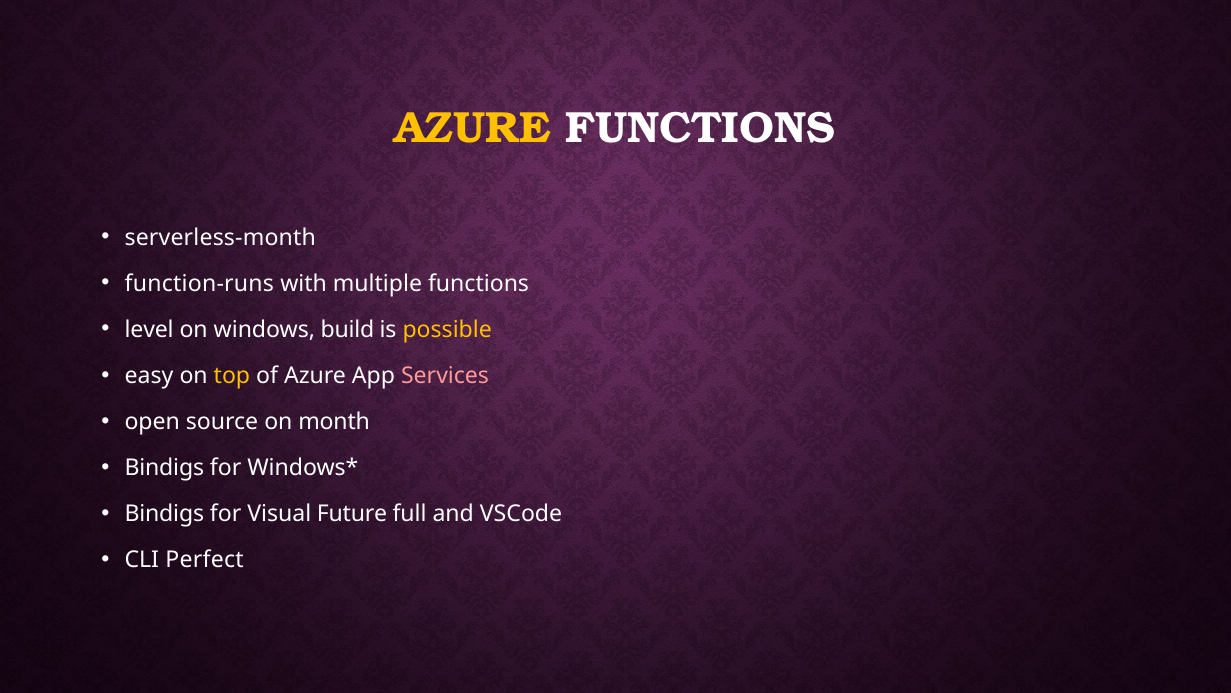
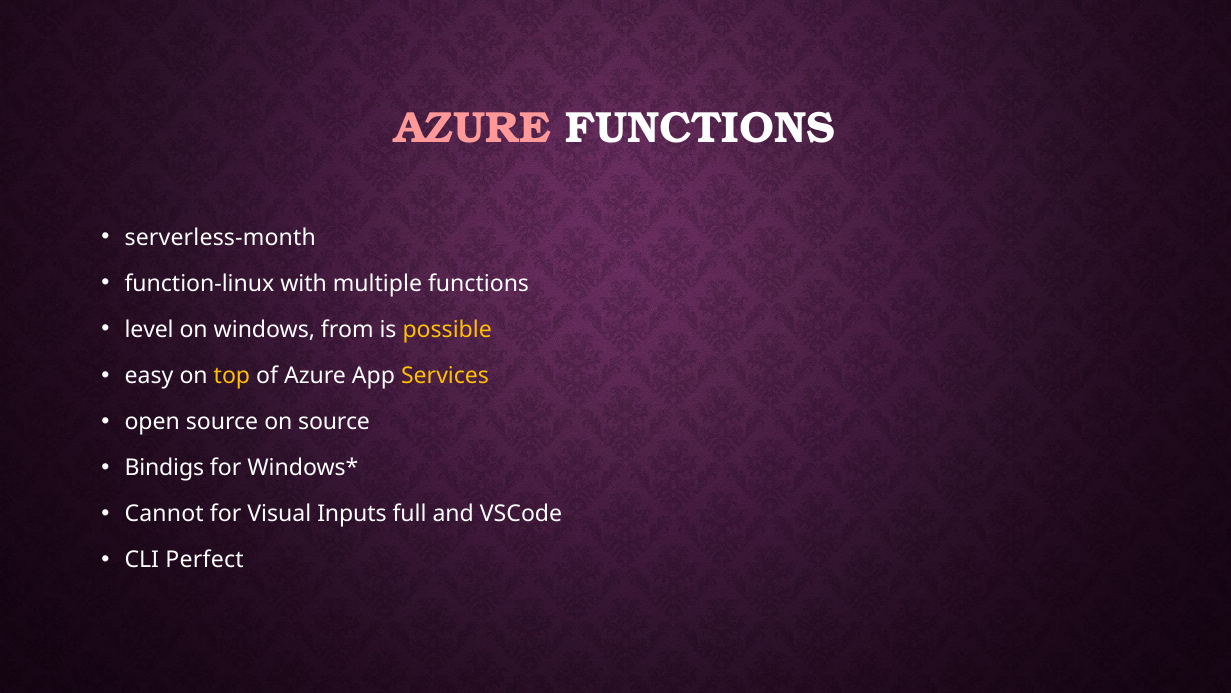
AZURE at (473, 128) colour: yellow -> pink
function-runs: function-runs -> function-linux
build: build -> from
Services colour: pink -> yellow
on month: month -> source
Bindigs at (164, 514): Bindigs -> Cannot
Future: Future -> Inputs
